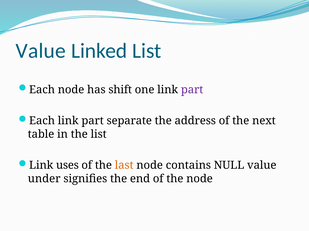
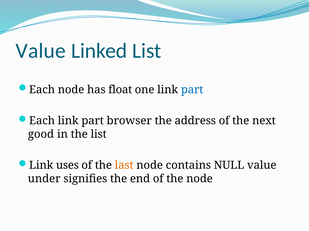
shift: shift -> float
part at (192, 90) colour: purple -> blue
separate: separate -> browser
table: table -> good
